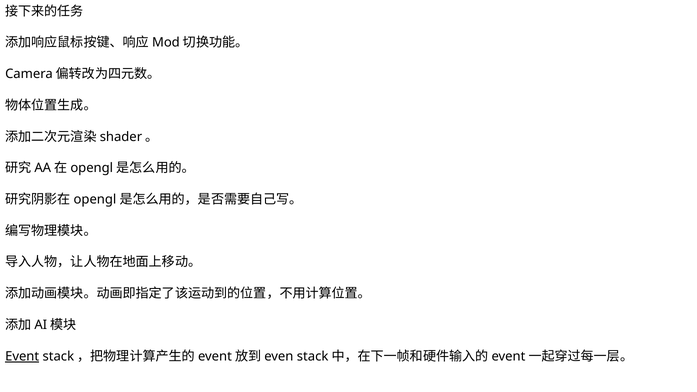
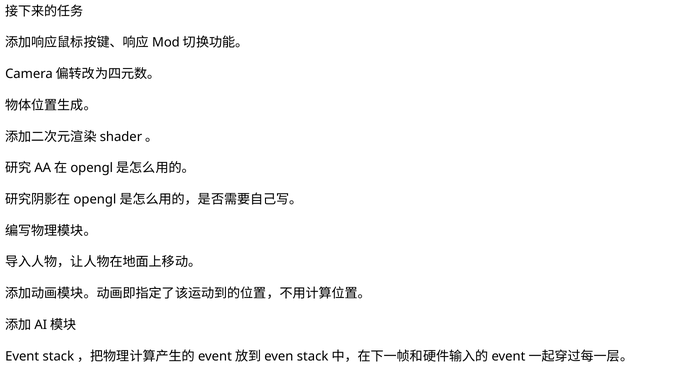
Event underline: present -> none
